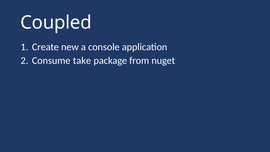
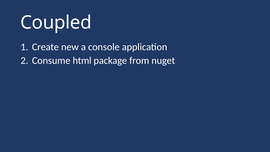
take: take -> html
